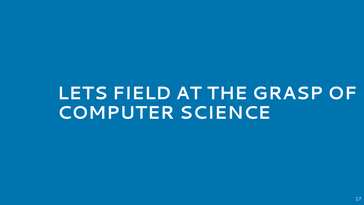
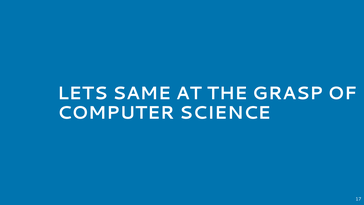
FIELD: FIELD -> SAME
